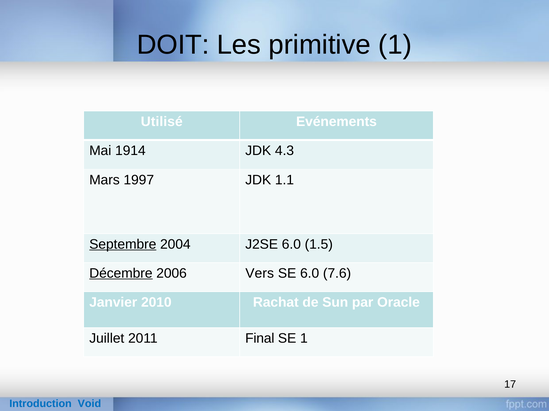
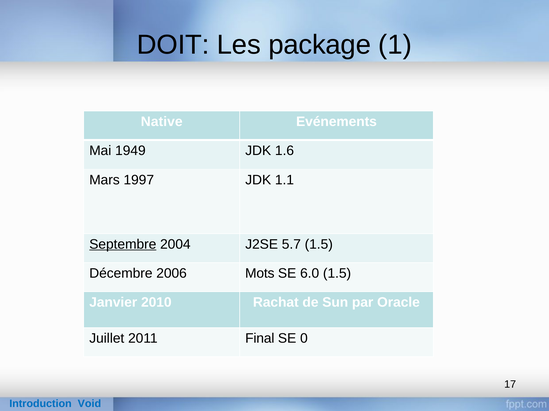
primitive: primitive -> package
Utilisé: Utilisé -> Native
1914: 1914 -> 1949
4.3: 4.3 -> 1.6
J2SE 6.0: 6.0 -> 5.7
Décembre underline: present -> none
Vers: Vers -> Mots
6.0 7.6: 7.6 -> 1.5
SE 1: 1 -> 0
